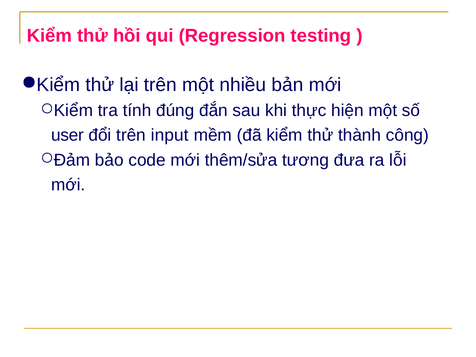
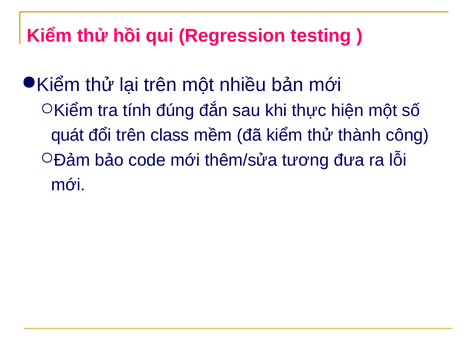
user: user -> quát
input: input -> class
